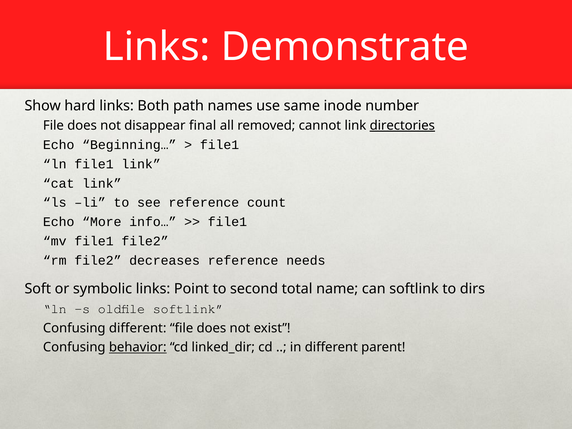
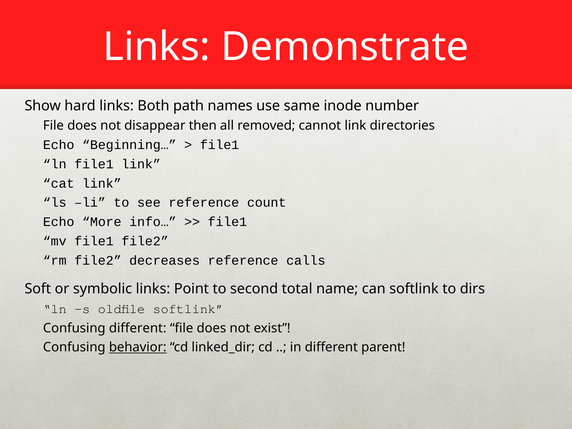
final: final -> then
directories underline: present -> none
needs: needs -> calls
